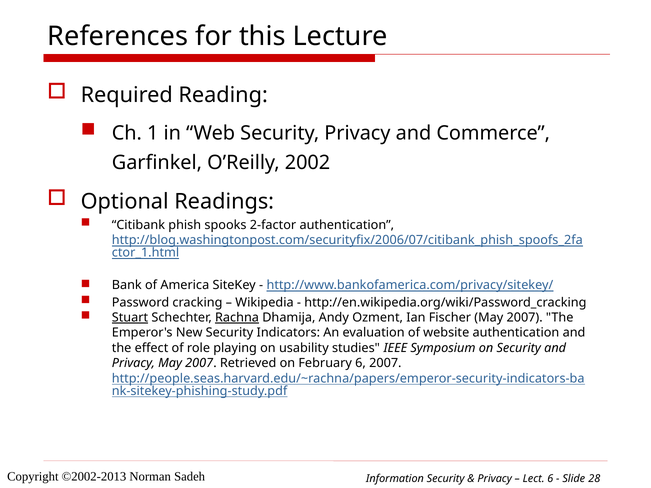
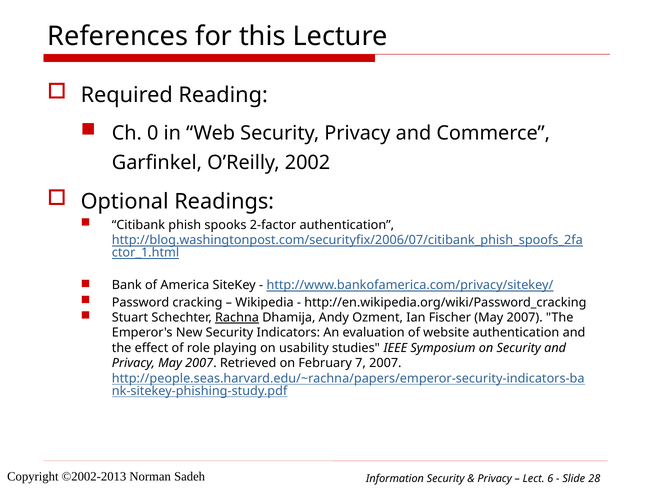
1: 1 -> 0
Stuart underline: present -> none
February 6: 6 -> 7
